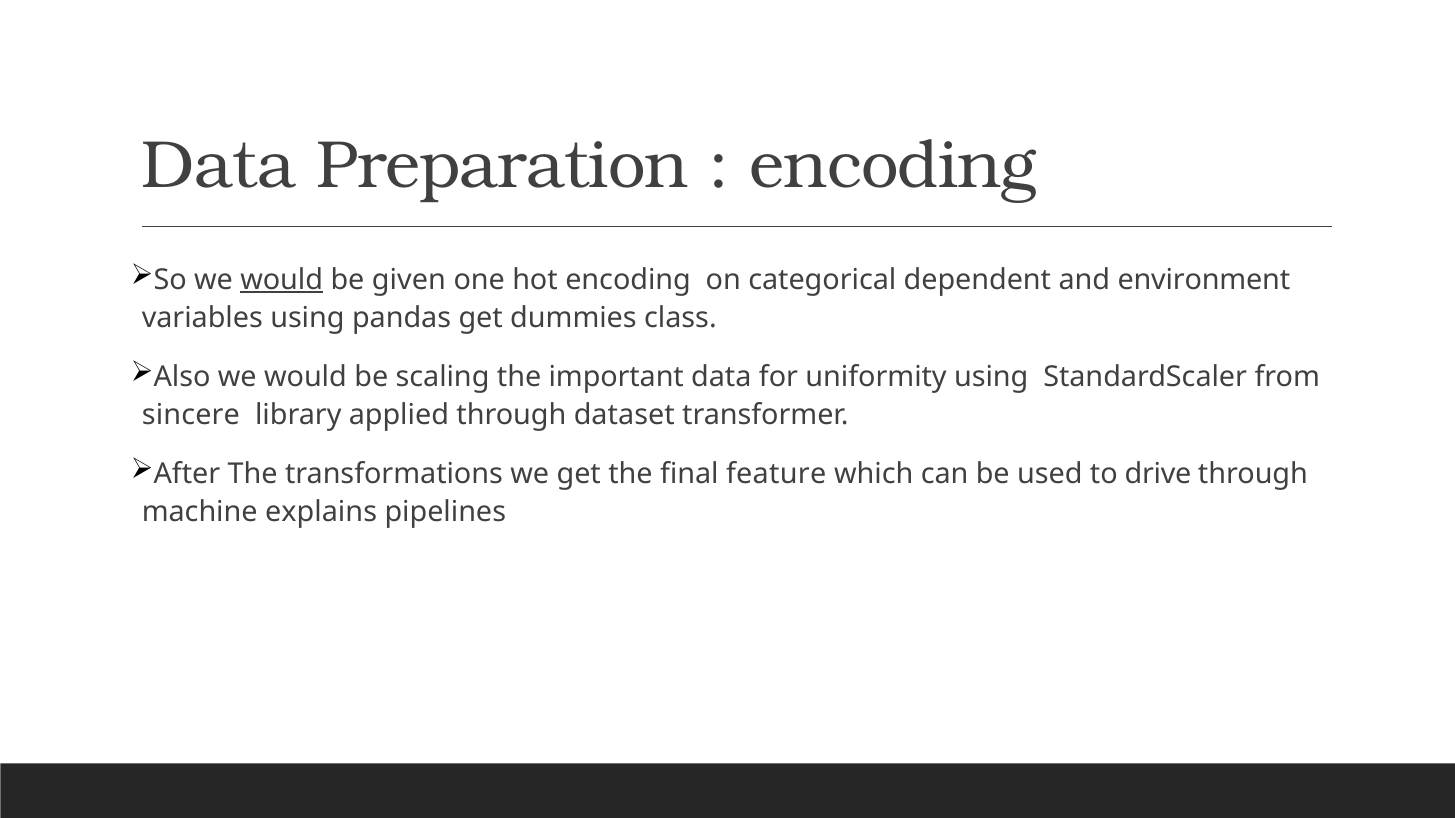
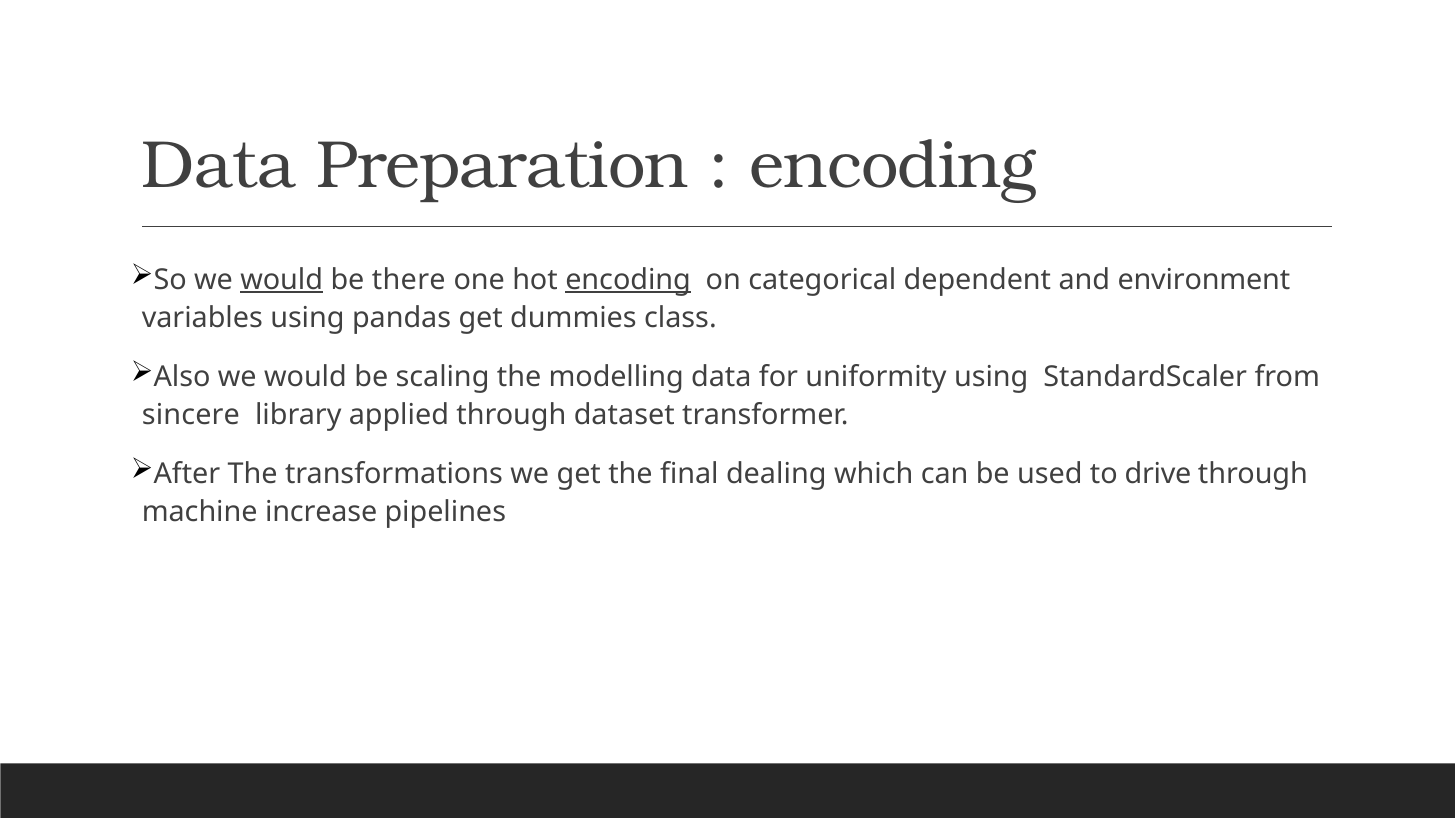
given: given -> there
encoding at (628, 280) underline: none -> present
important: important -> modelling
feature: feature -> dealing
explains: explains -> increase
